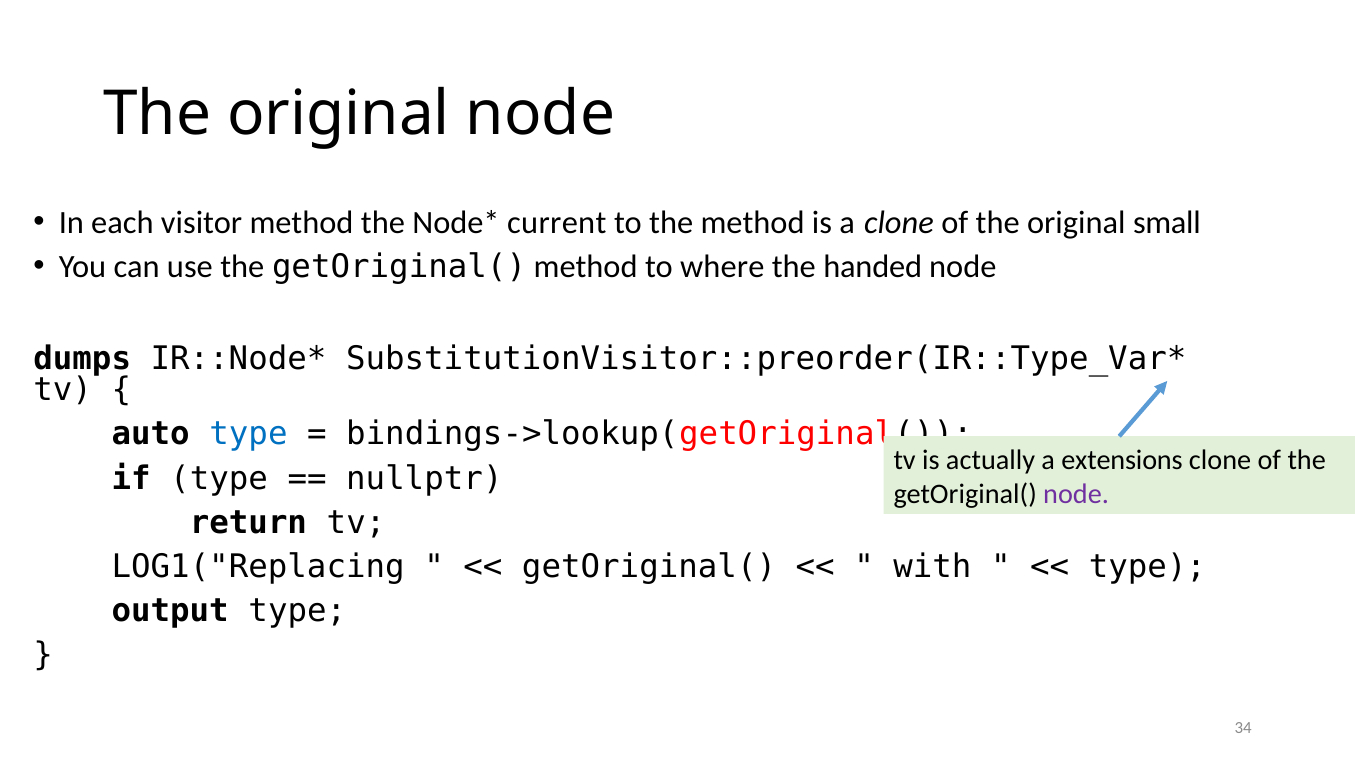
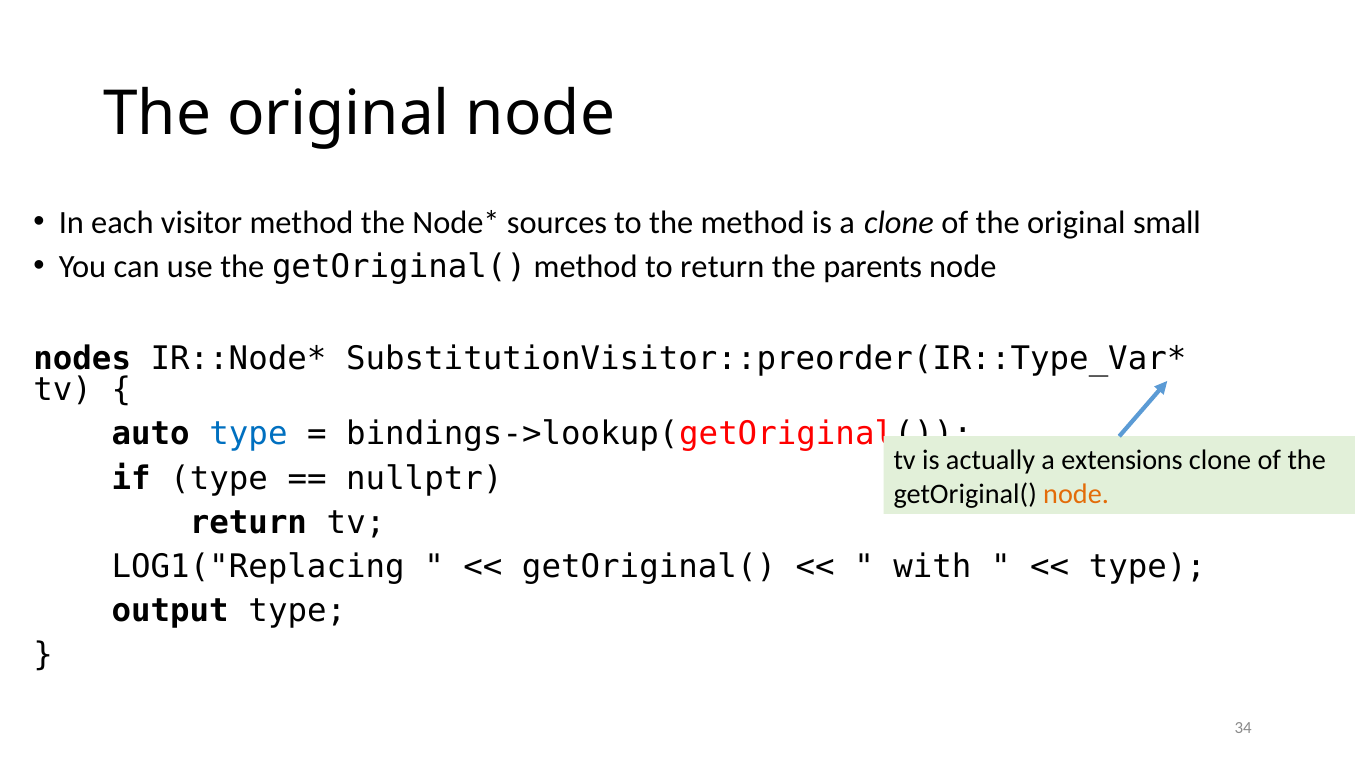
current: current -> sources
to where: where -> return
handed: handed -> parents
dumps: dumps -> nodes
node at (1076, 494) colour: purple -> orange
